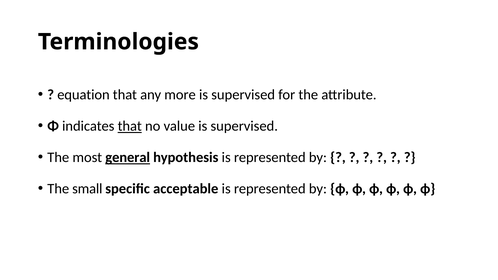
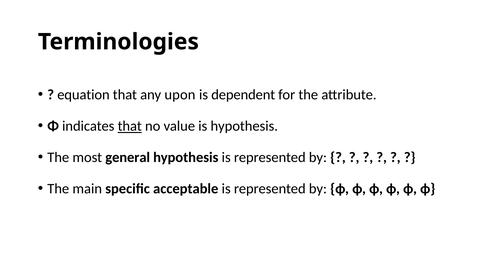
more: more -> upon
supervised at (243, 95): supervised -> dependent
value is supervised: supervised -> hypothesis
general underline: present -> none
small: small -> main
